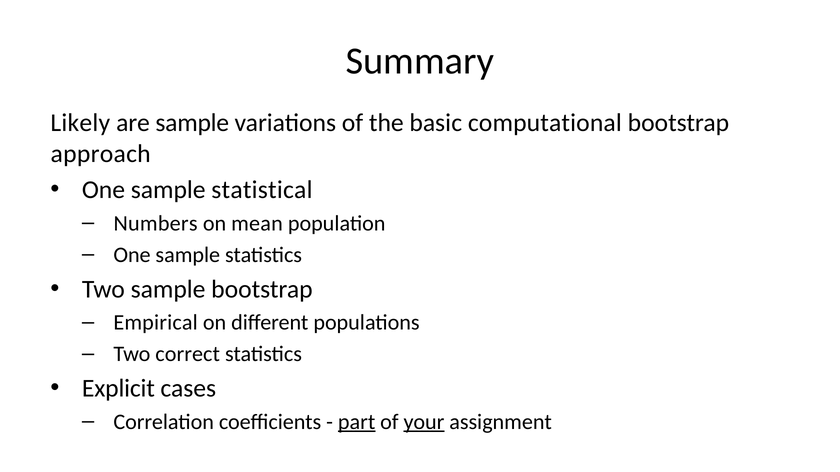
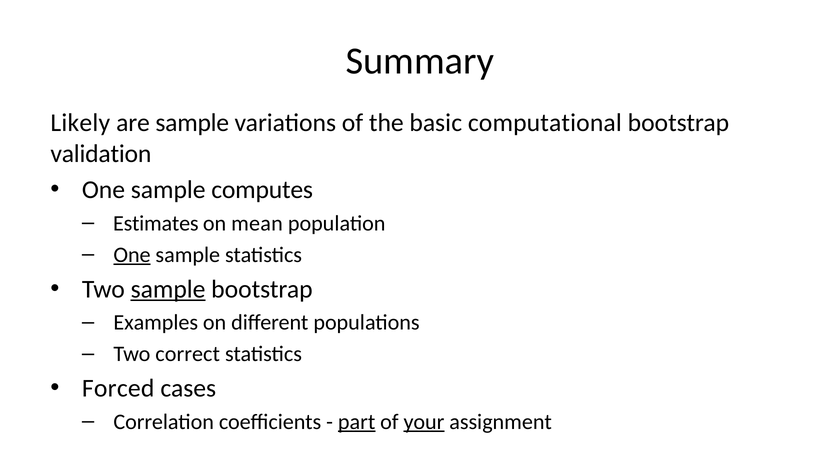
approach: approach -> validation
statistical: statistical -> computes
Numbers: Numbers -> Estimates
One at (132, 255) underline: none -> present
sample at (168, 290) underline: none -> present
Empirical: Empirical -> Examples
Explicit: Explicit -> Forced
